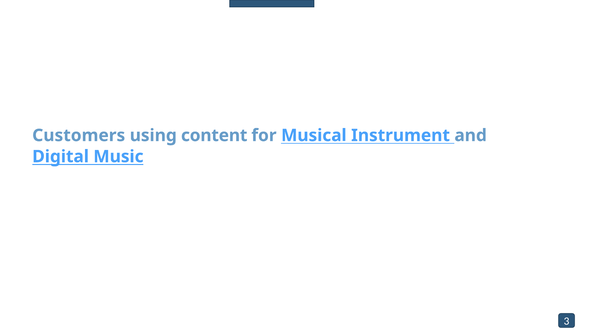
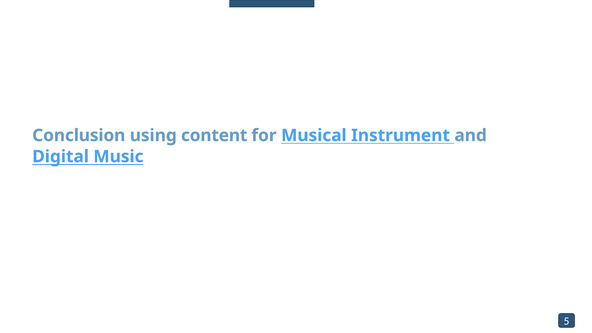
Customers: Customers -> Conclusion
3: 3 -> 5
